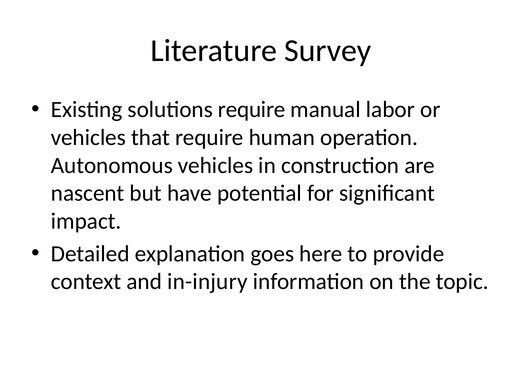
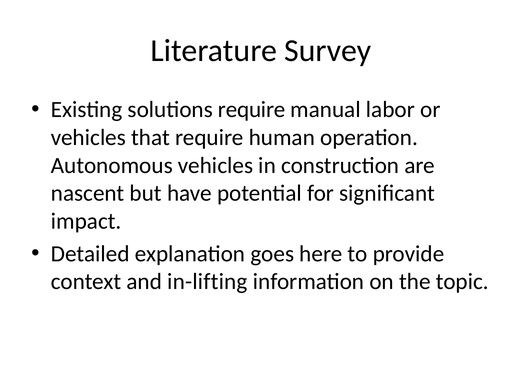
in-injury: in-injury -> in-lifting
